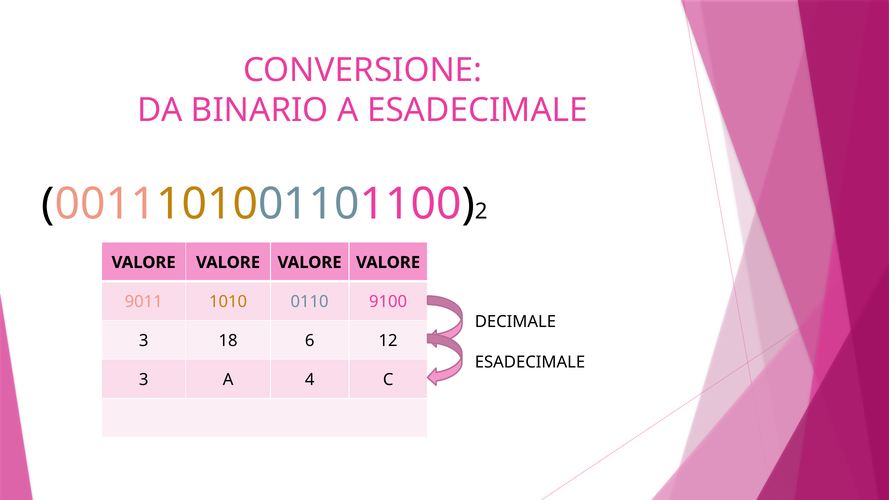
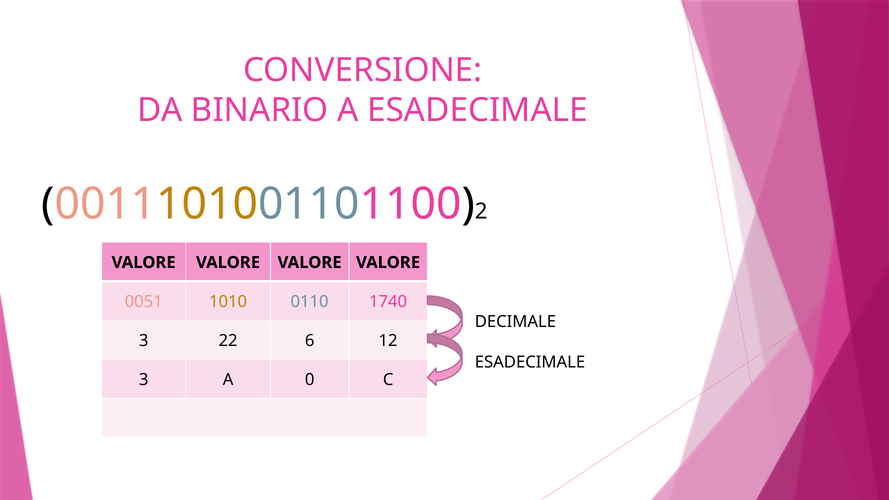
9011: 9011 -> 0051
9100: 9100 -> 1740
18: 18 -> 22
4: 4 -> 0
